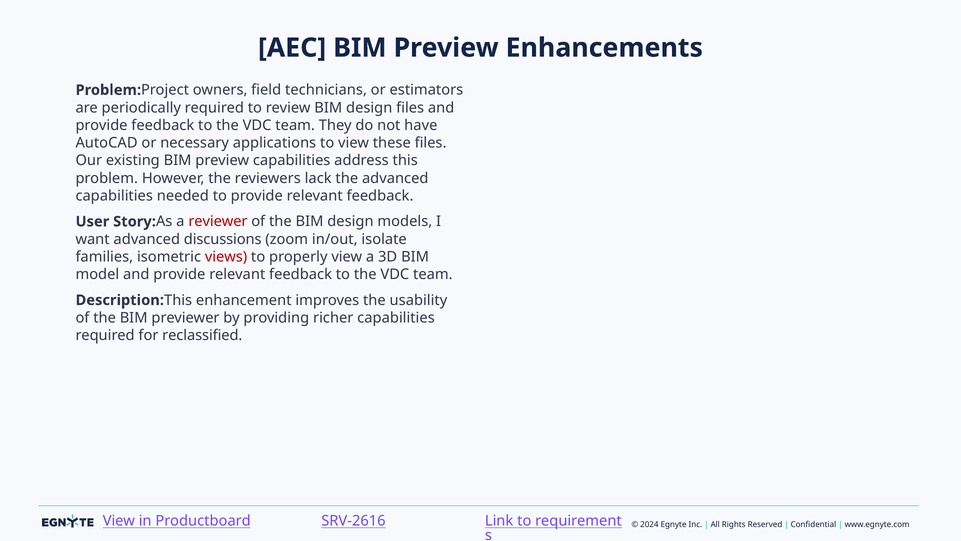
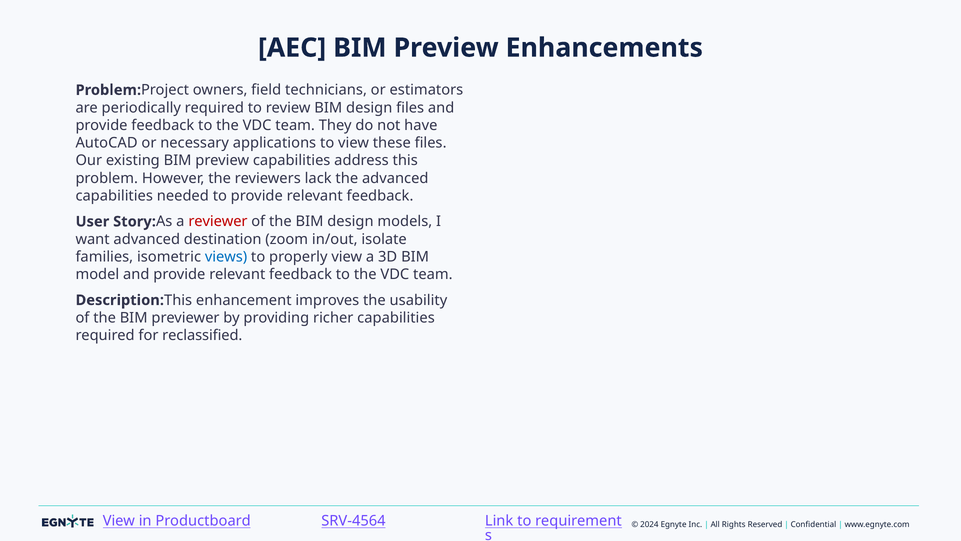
discussions: discussions -> destination
views colour: red -> blue
SRV-2616: SRV-2616 -> SRV-4564
